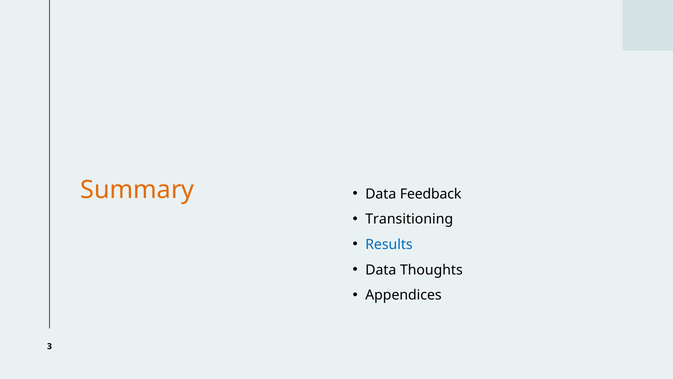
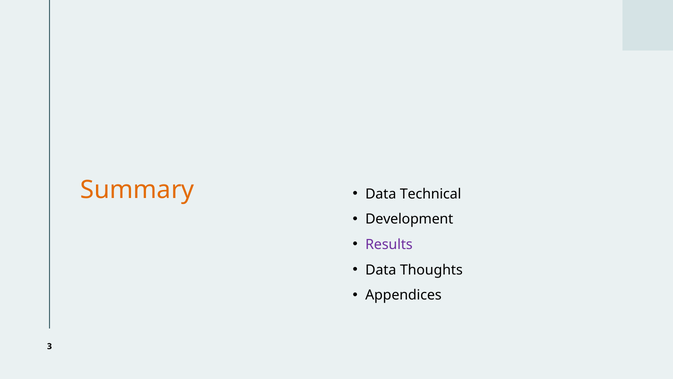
Feedback: Feedback -> Technical
Transitioning: Transitioning -> Development
Results colour: blue -> purple
